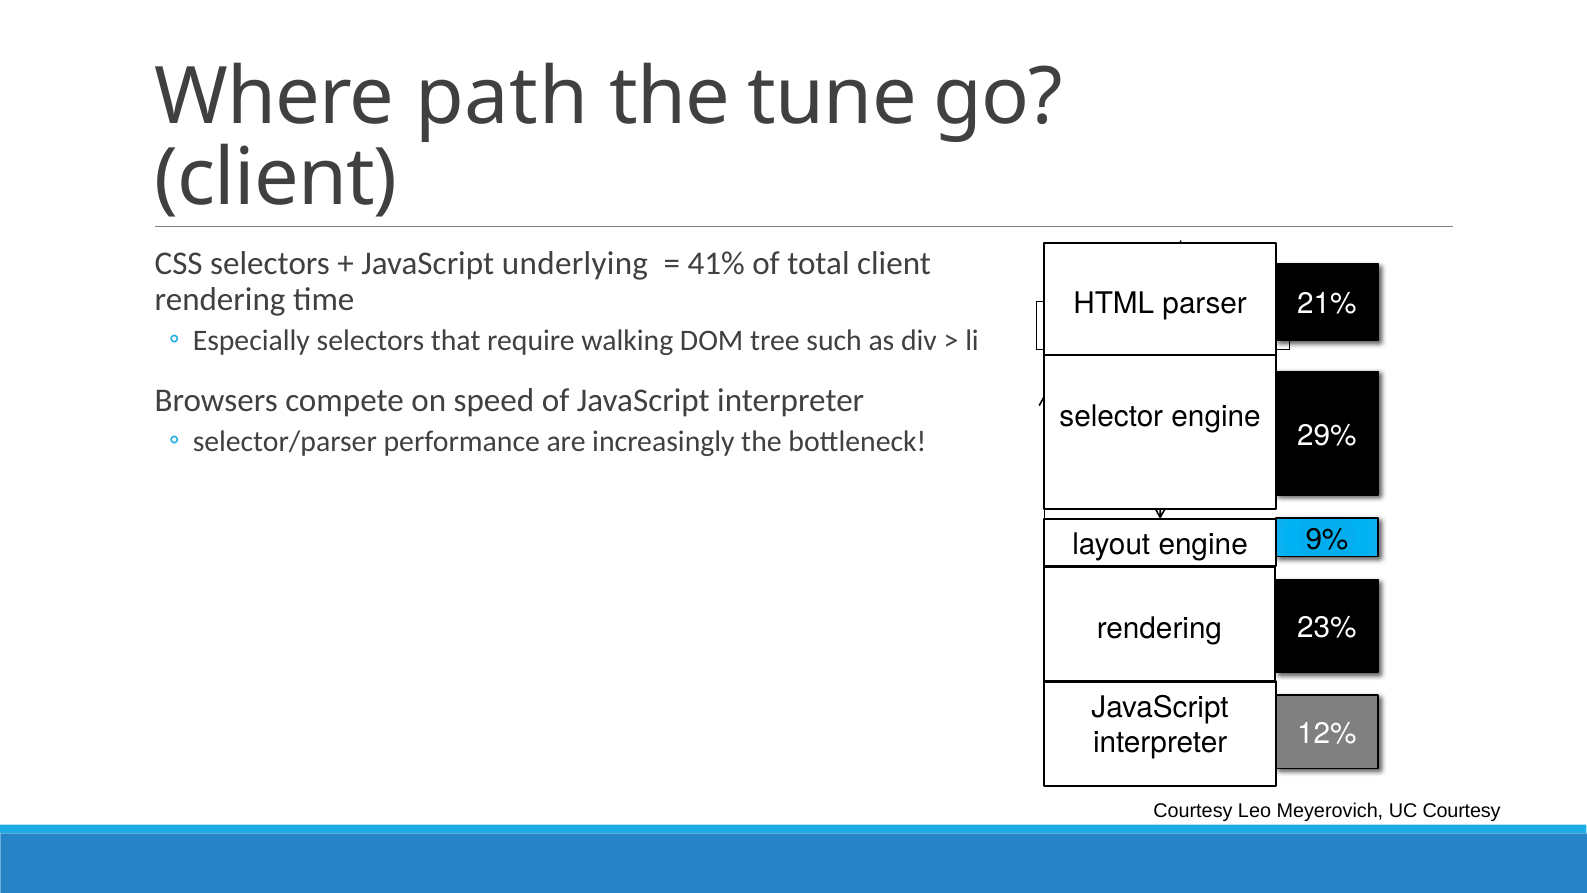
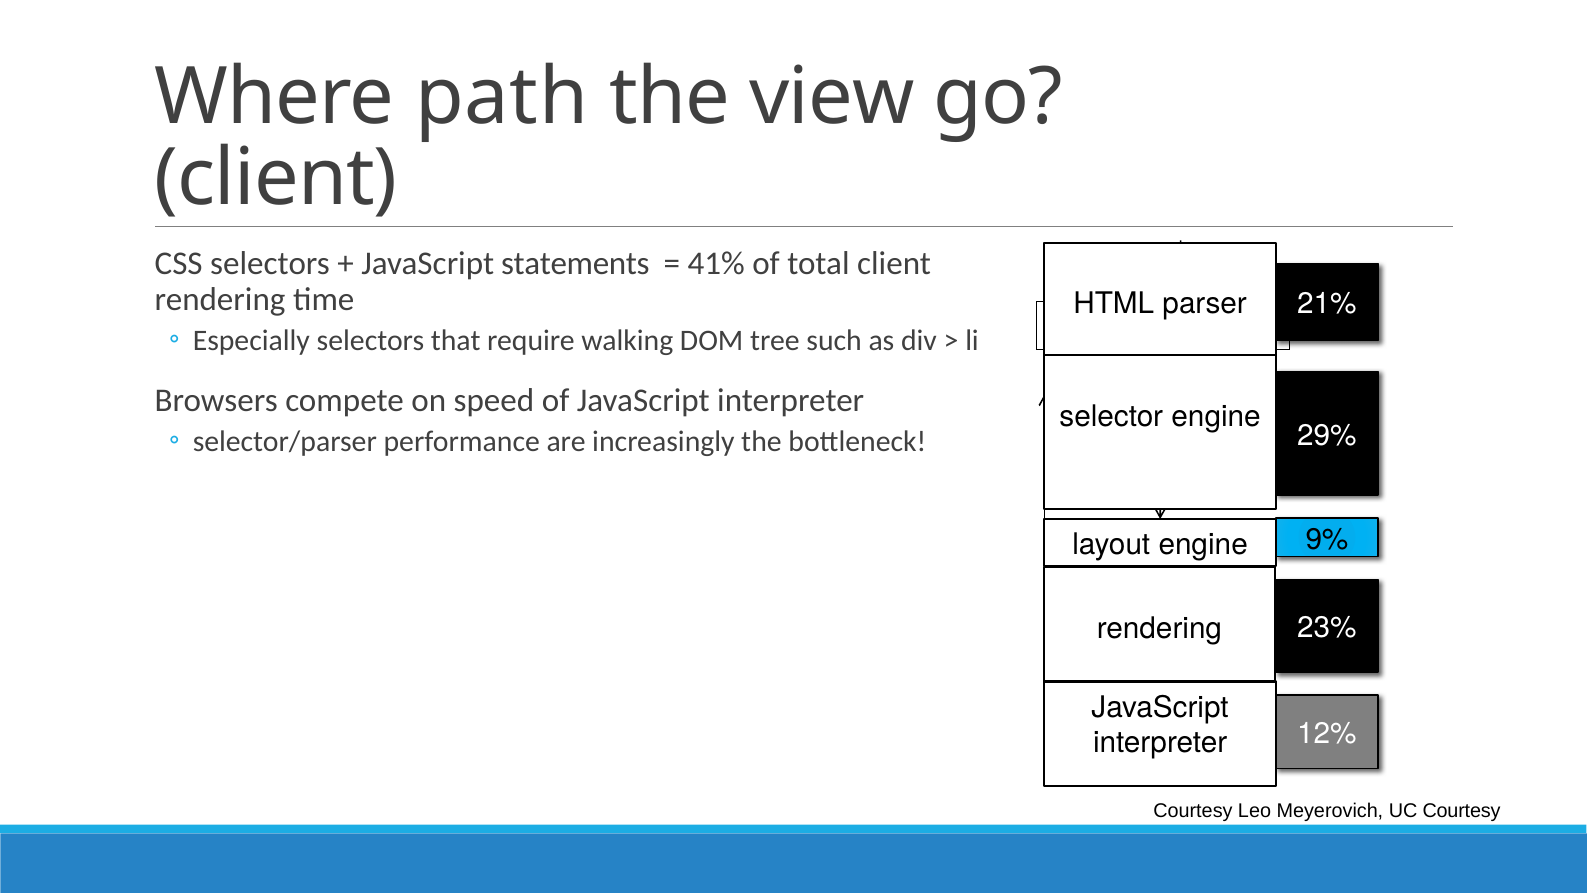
tune: tune -> view
underlying: underlying -> statements
